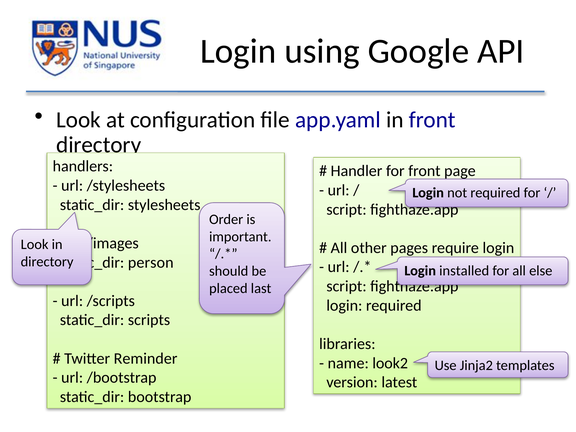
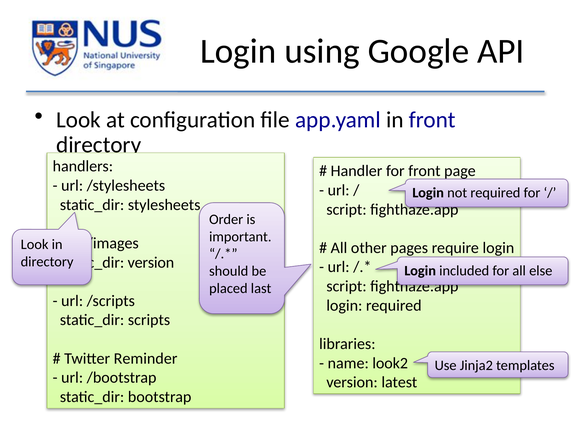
person at (151, 262): person -> version
installed: installed -> included
